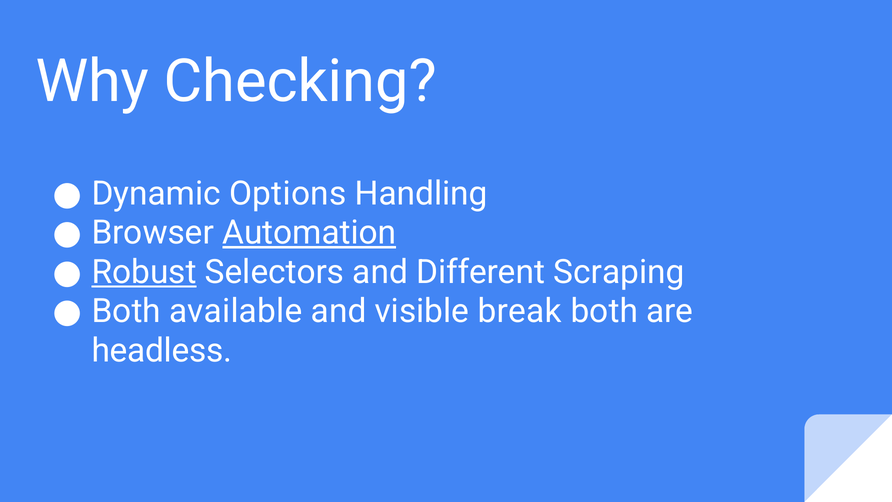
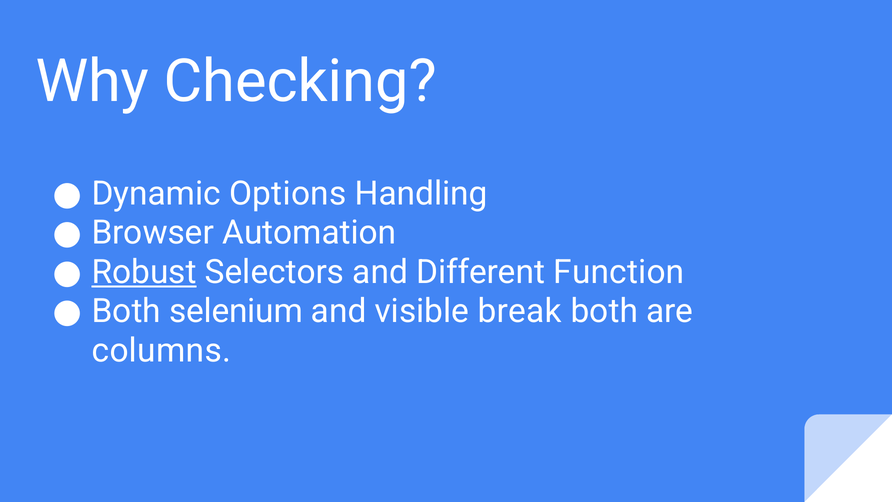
Automation underline: present -> none
Scraping: Scraping -> Function
available: available -> selenium
headless: headless -> columns
